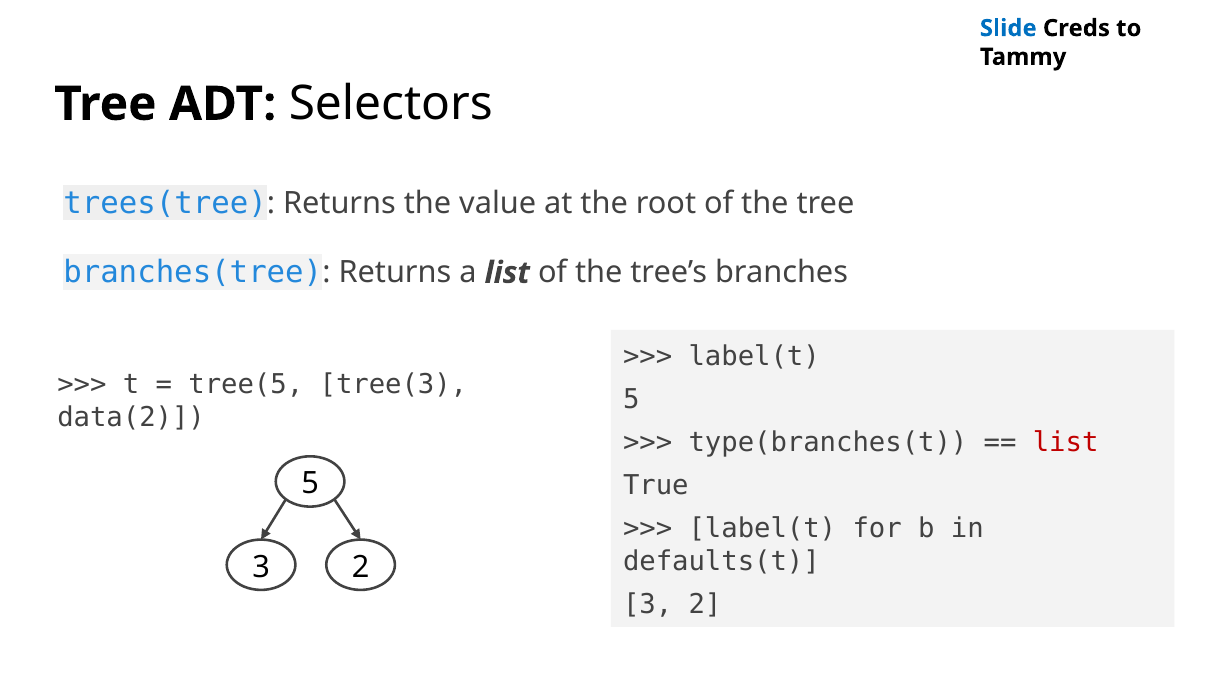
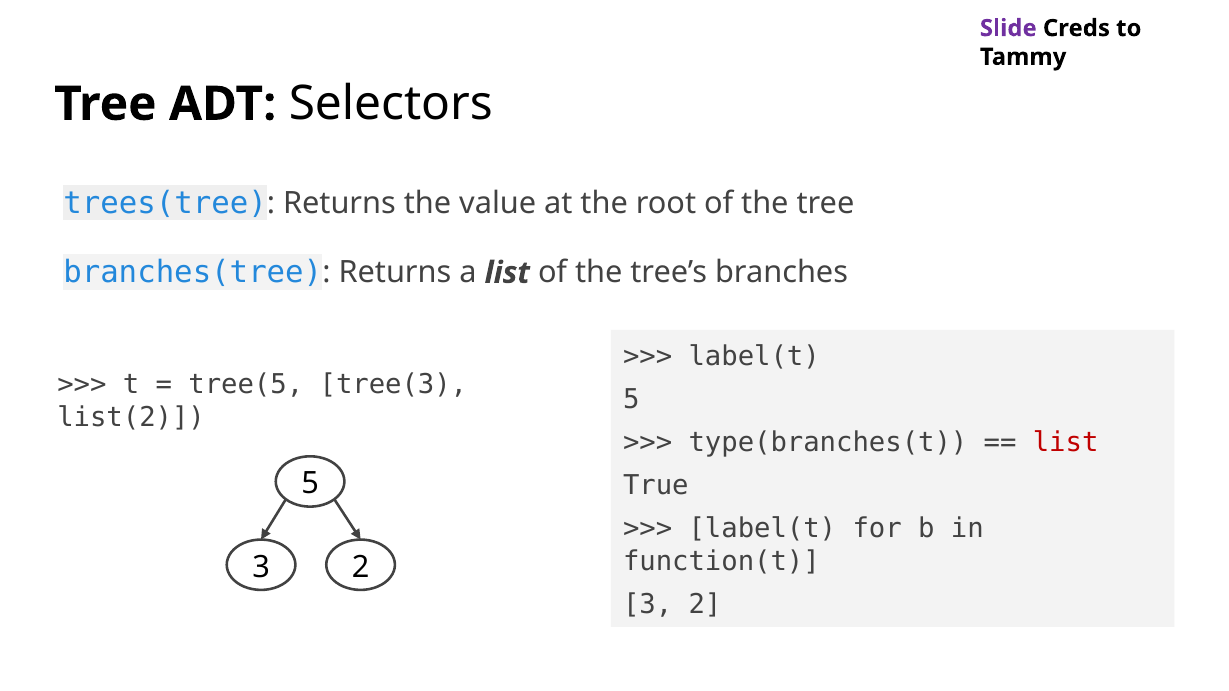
Slide colour: blue -> purple
data(2: data(2 -> list(2
defaults(t: defaults(t -> function(t
